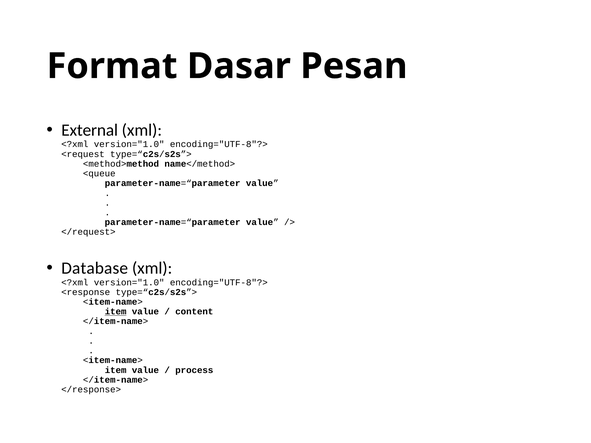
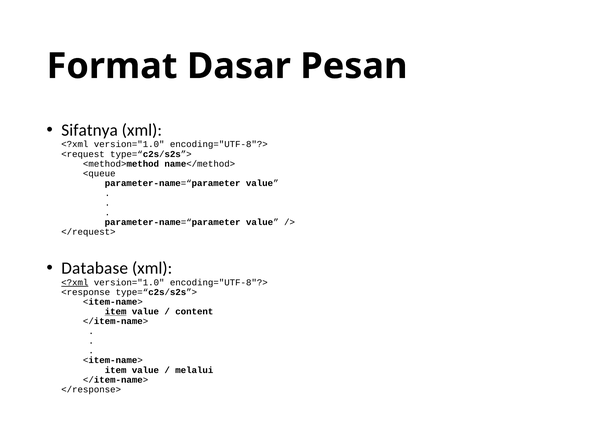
External: External -> Sifatnya
<?xml at (75, 283) underline: none -> present
process: process -> melalui
